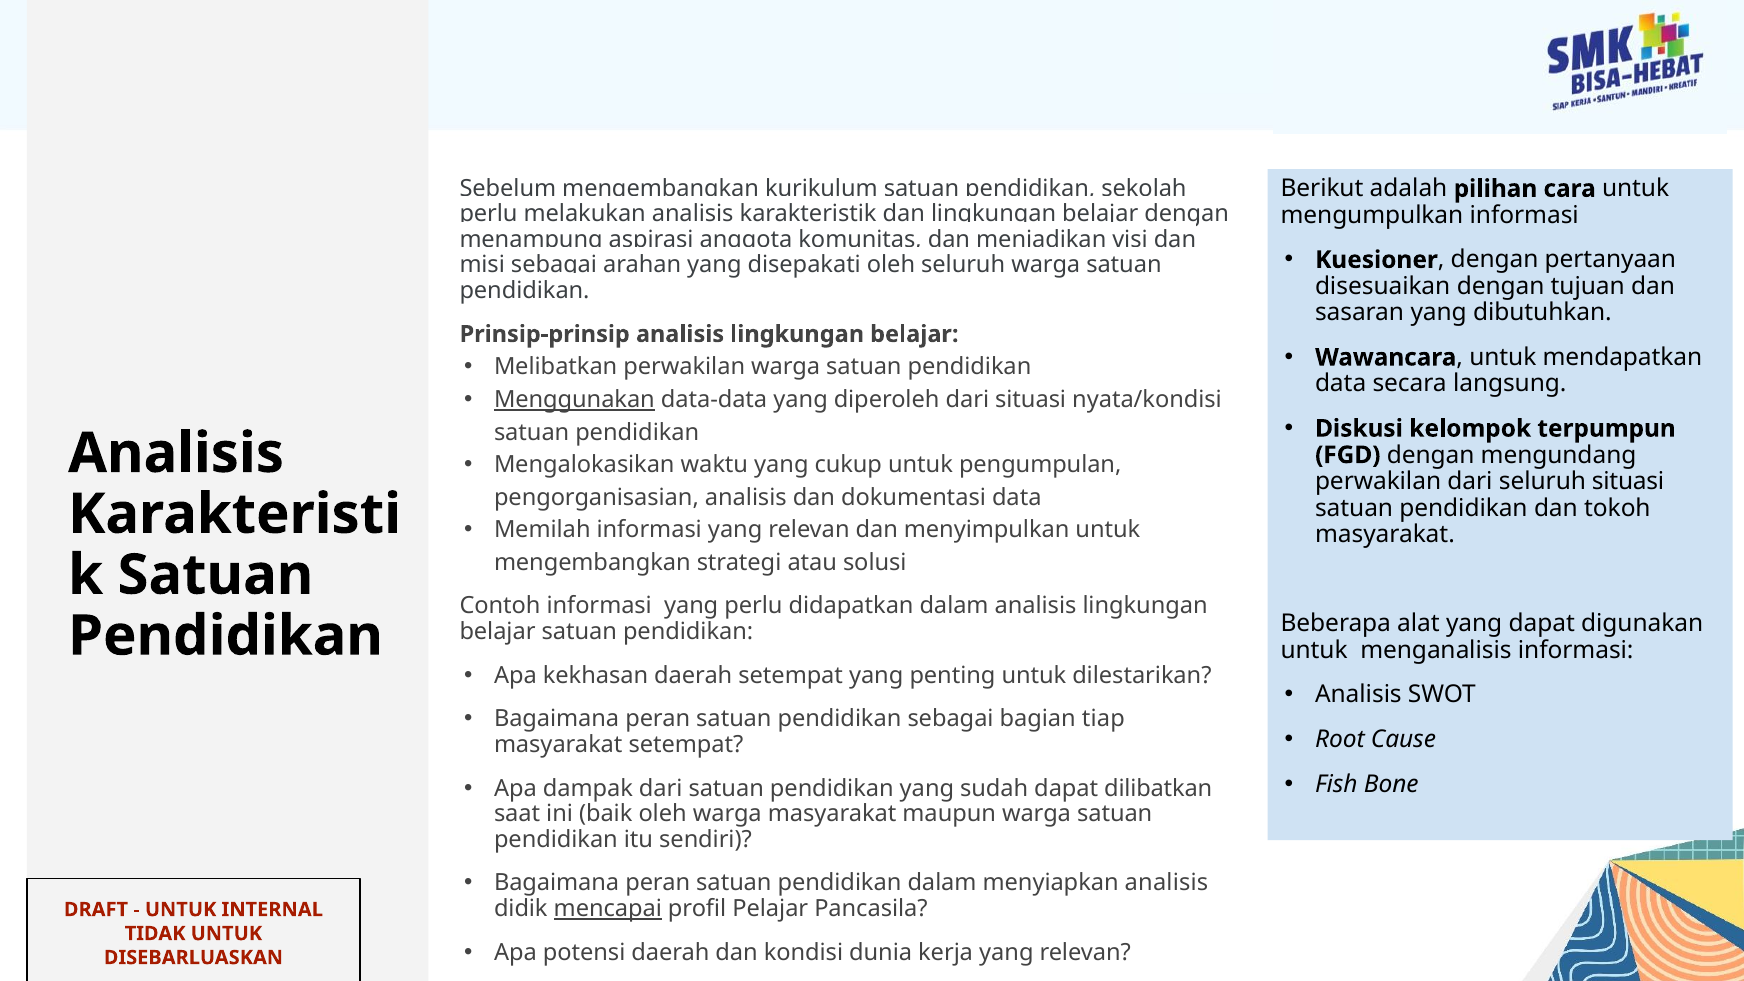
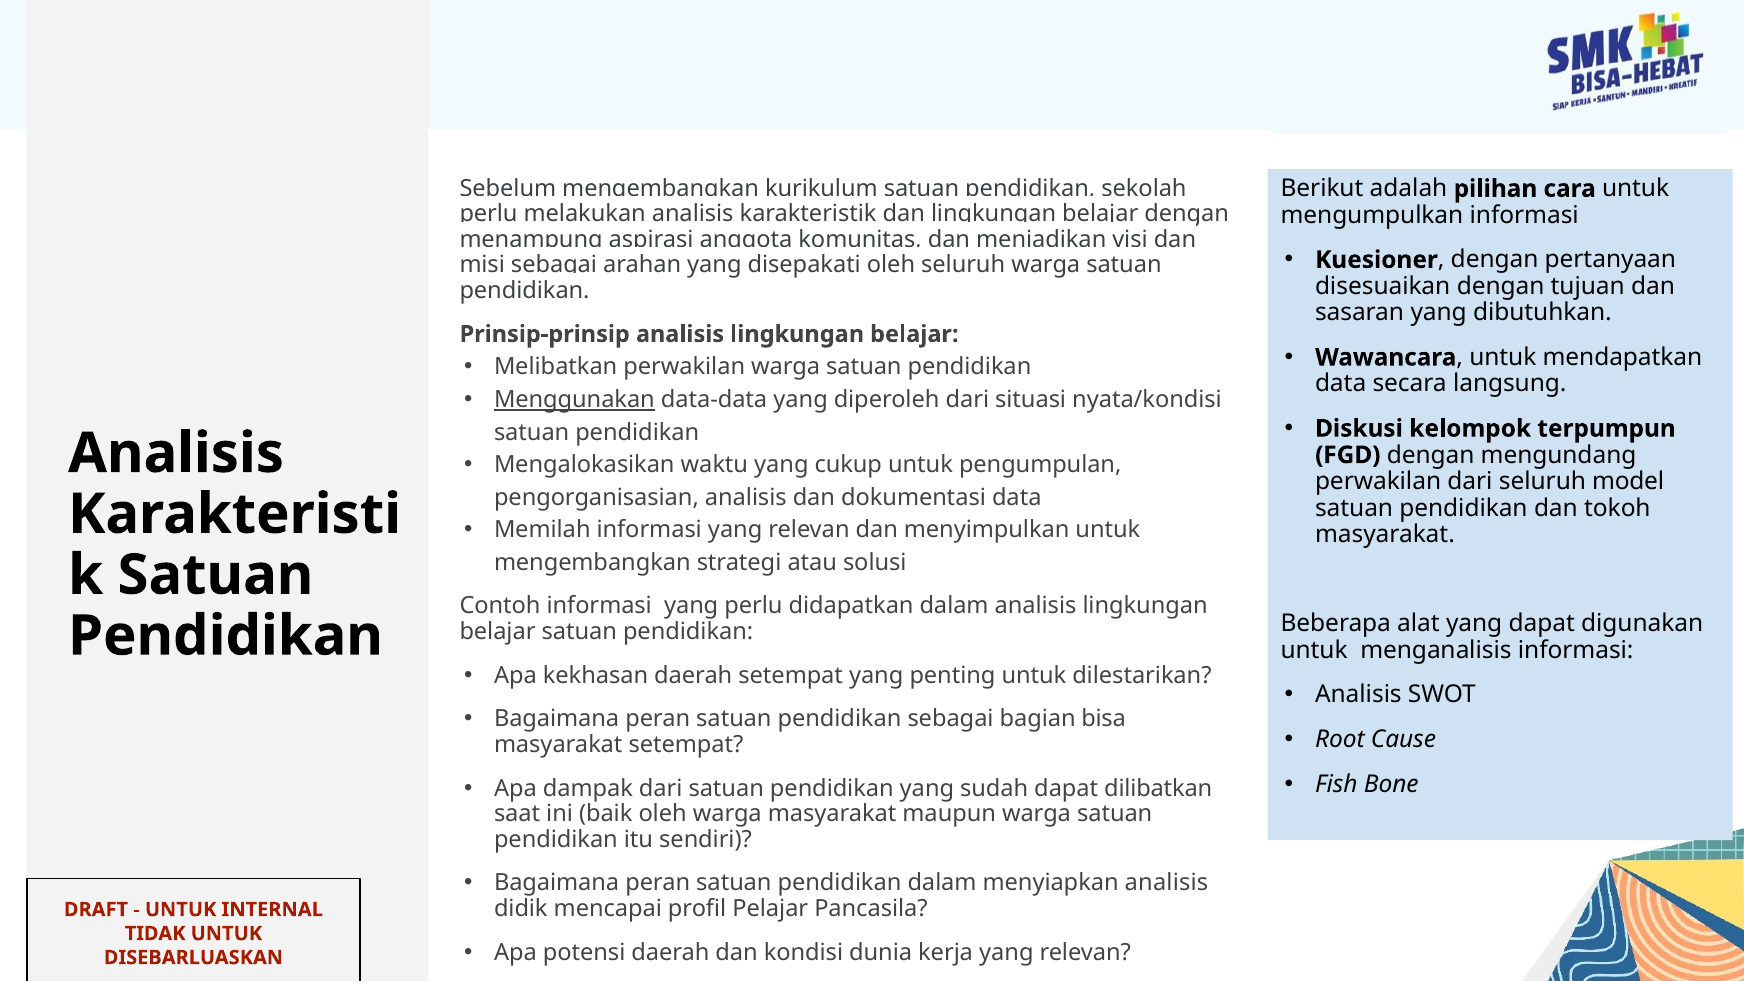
seluruh situasi: situasi -> model
tiap: tiap -> bisa
mencapai underline: present -> none
